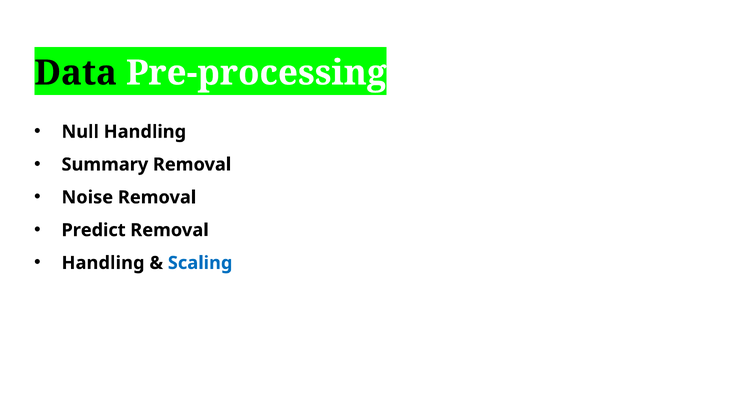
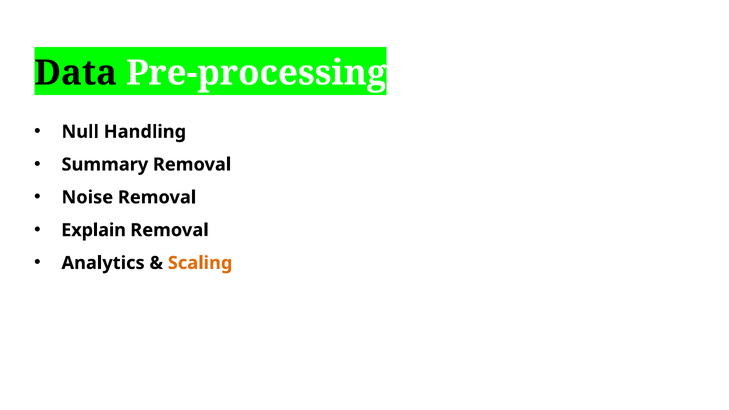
Predict: Predict -> Explain
Handling at (103, 263): Handling -> Analytics
Scaling colour: blue -> orange
